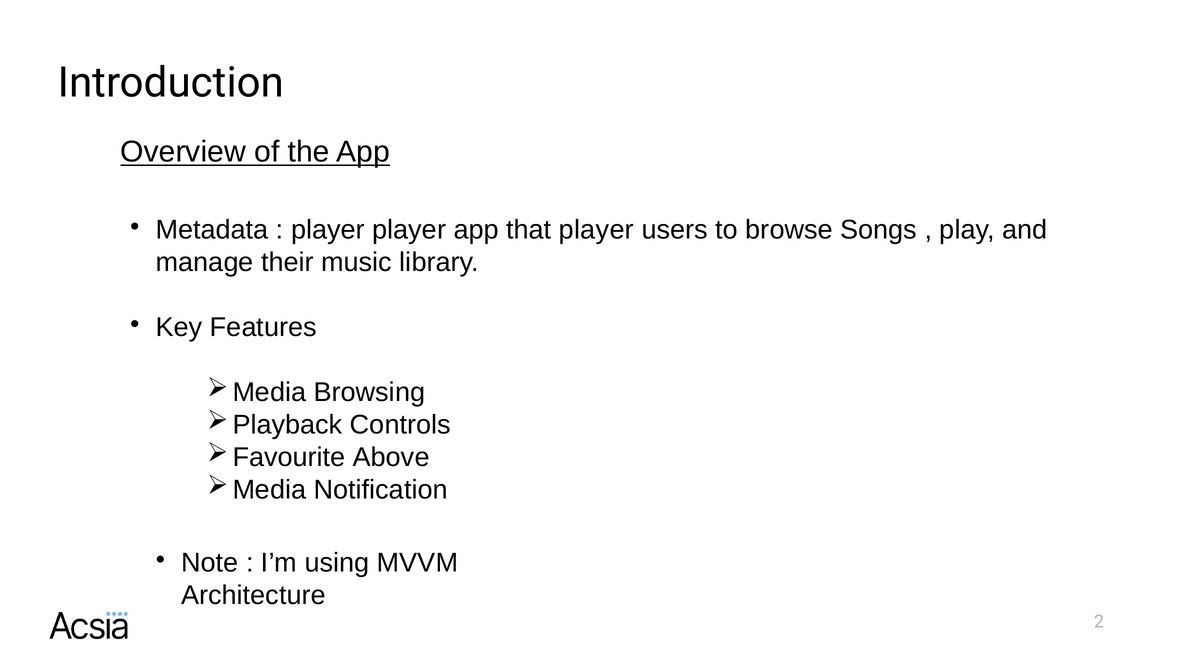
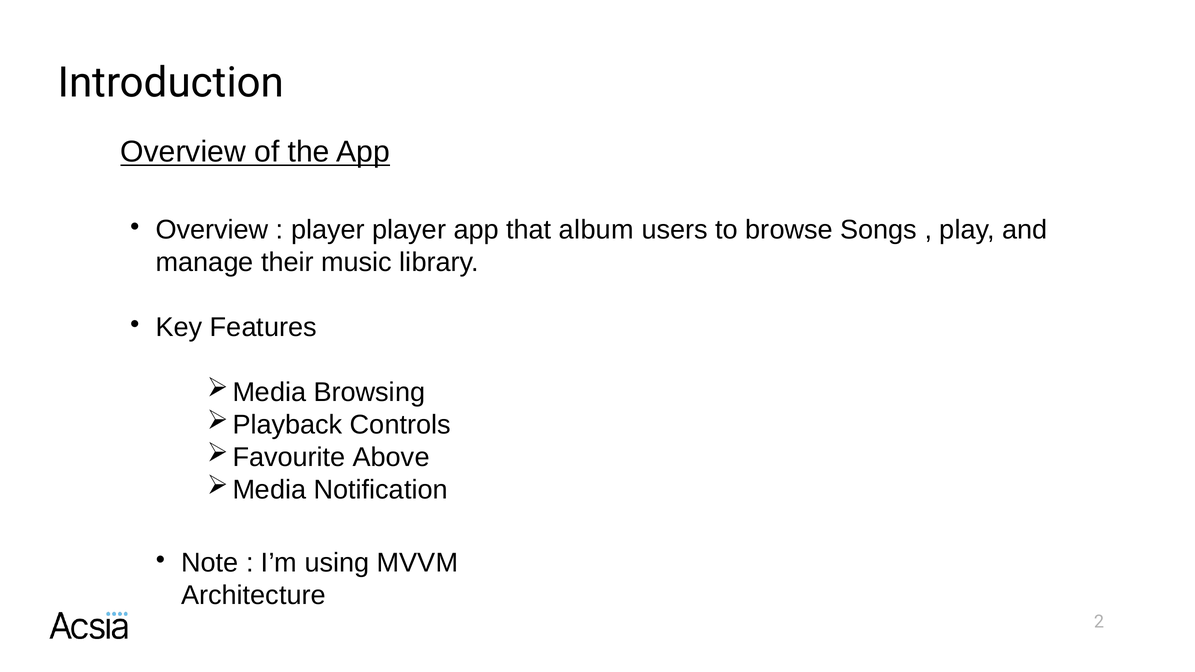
Metadata at (212, 230): Metadata -> Overview
that player: player -> album
